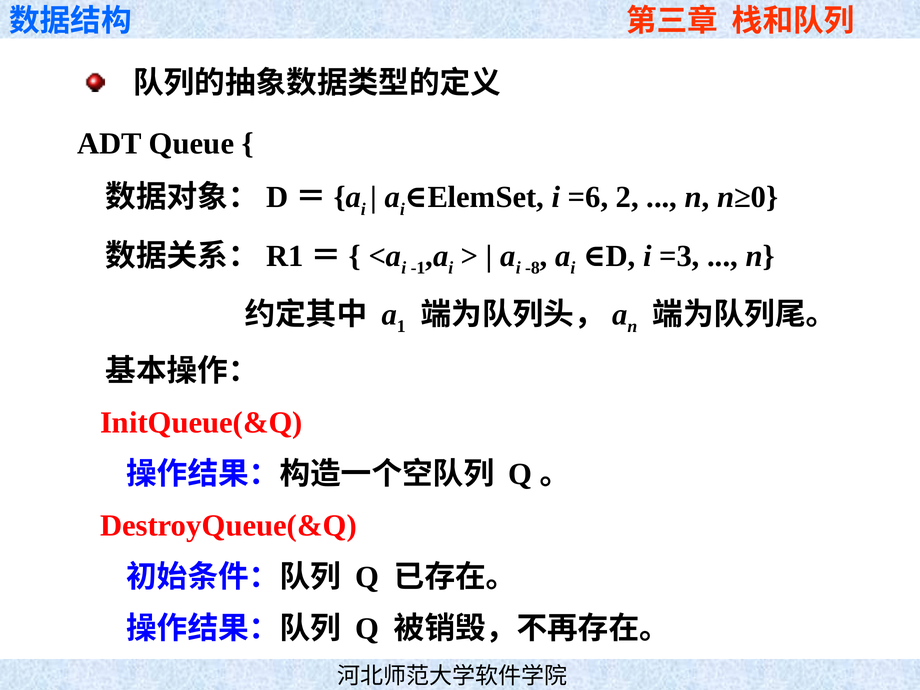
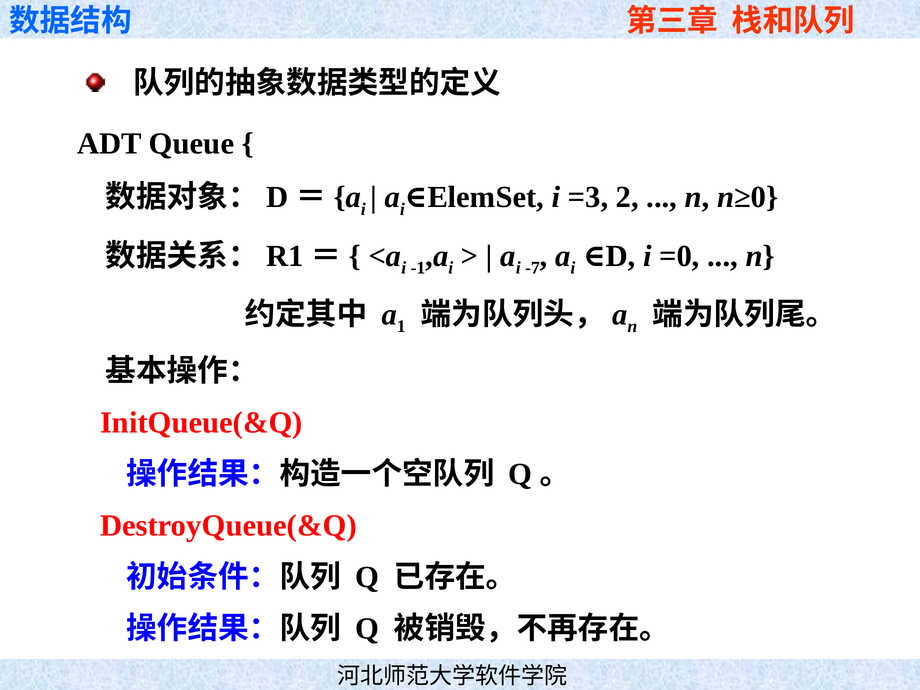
=6: =6 -> =3
-8: -8 -> -7
=3: =3 -> =0
